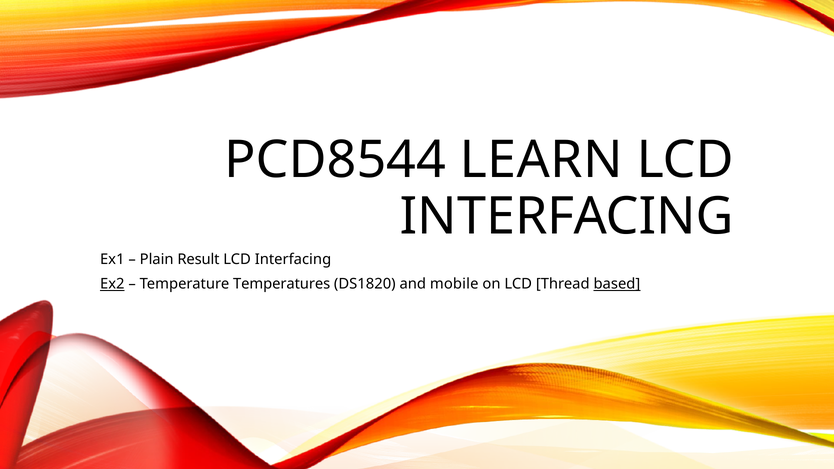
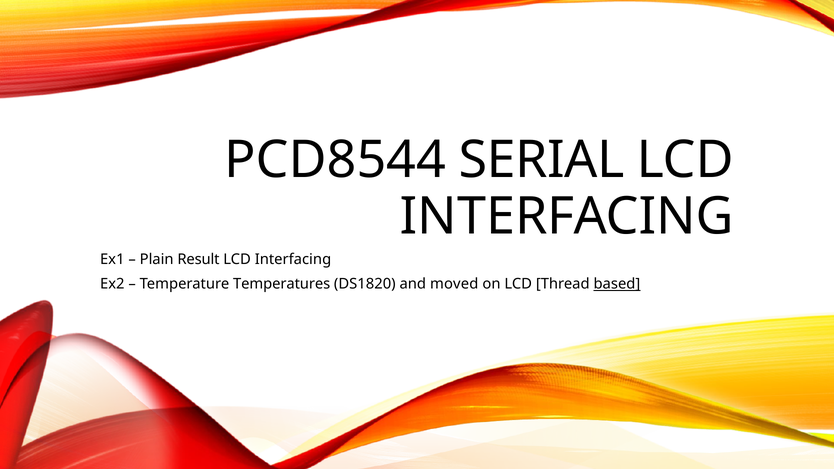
LEARN: LEARN -> SERIAL
Ex2 underline: present -> none
mobile: mobile -> moved
